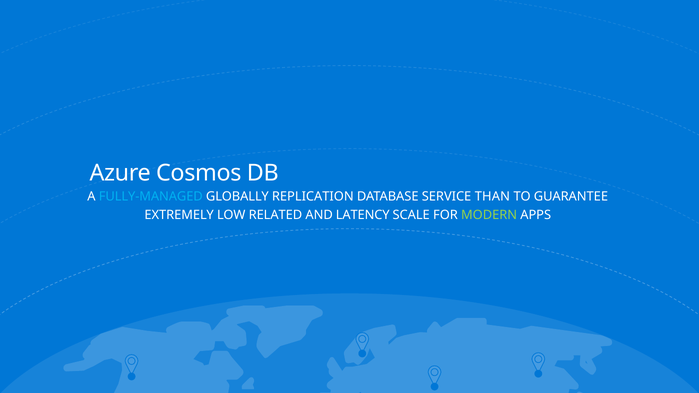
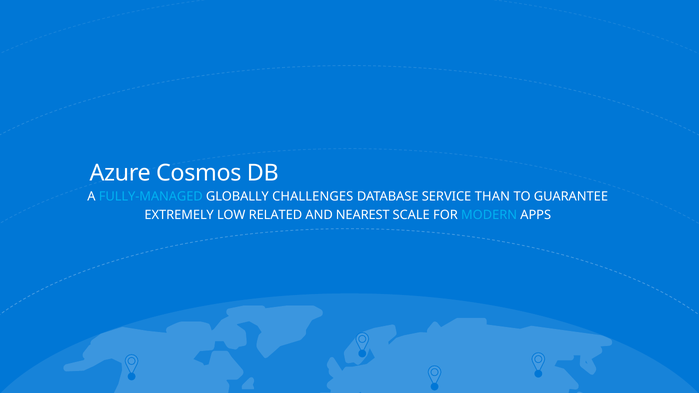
REPLICATION: REPLICATION -> CHALLENGES
LATENCY: LATENCY -> NEAREST
MODERN colour: light green -> light blue
